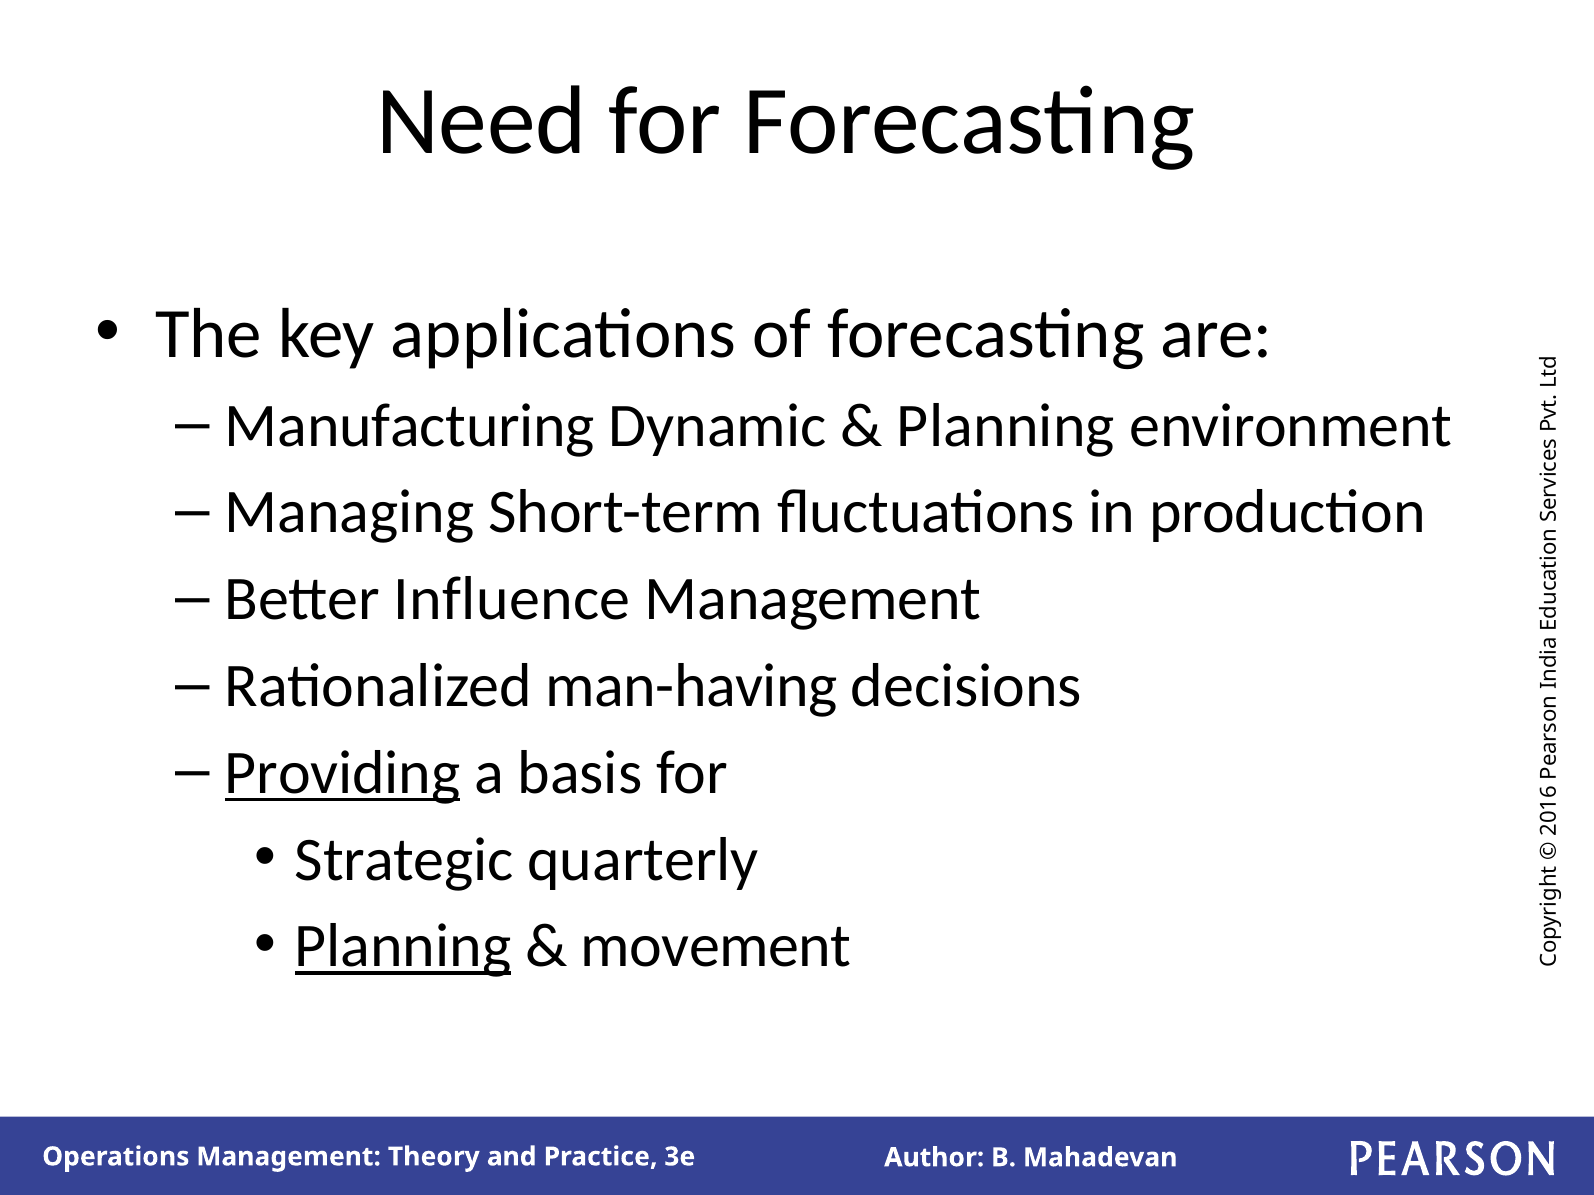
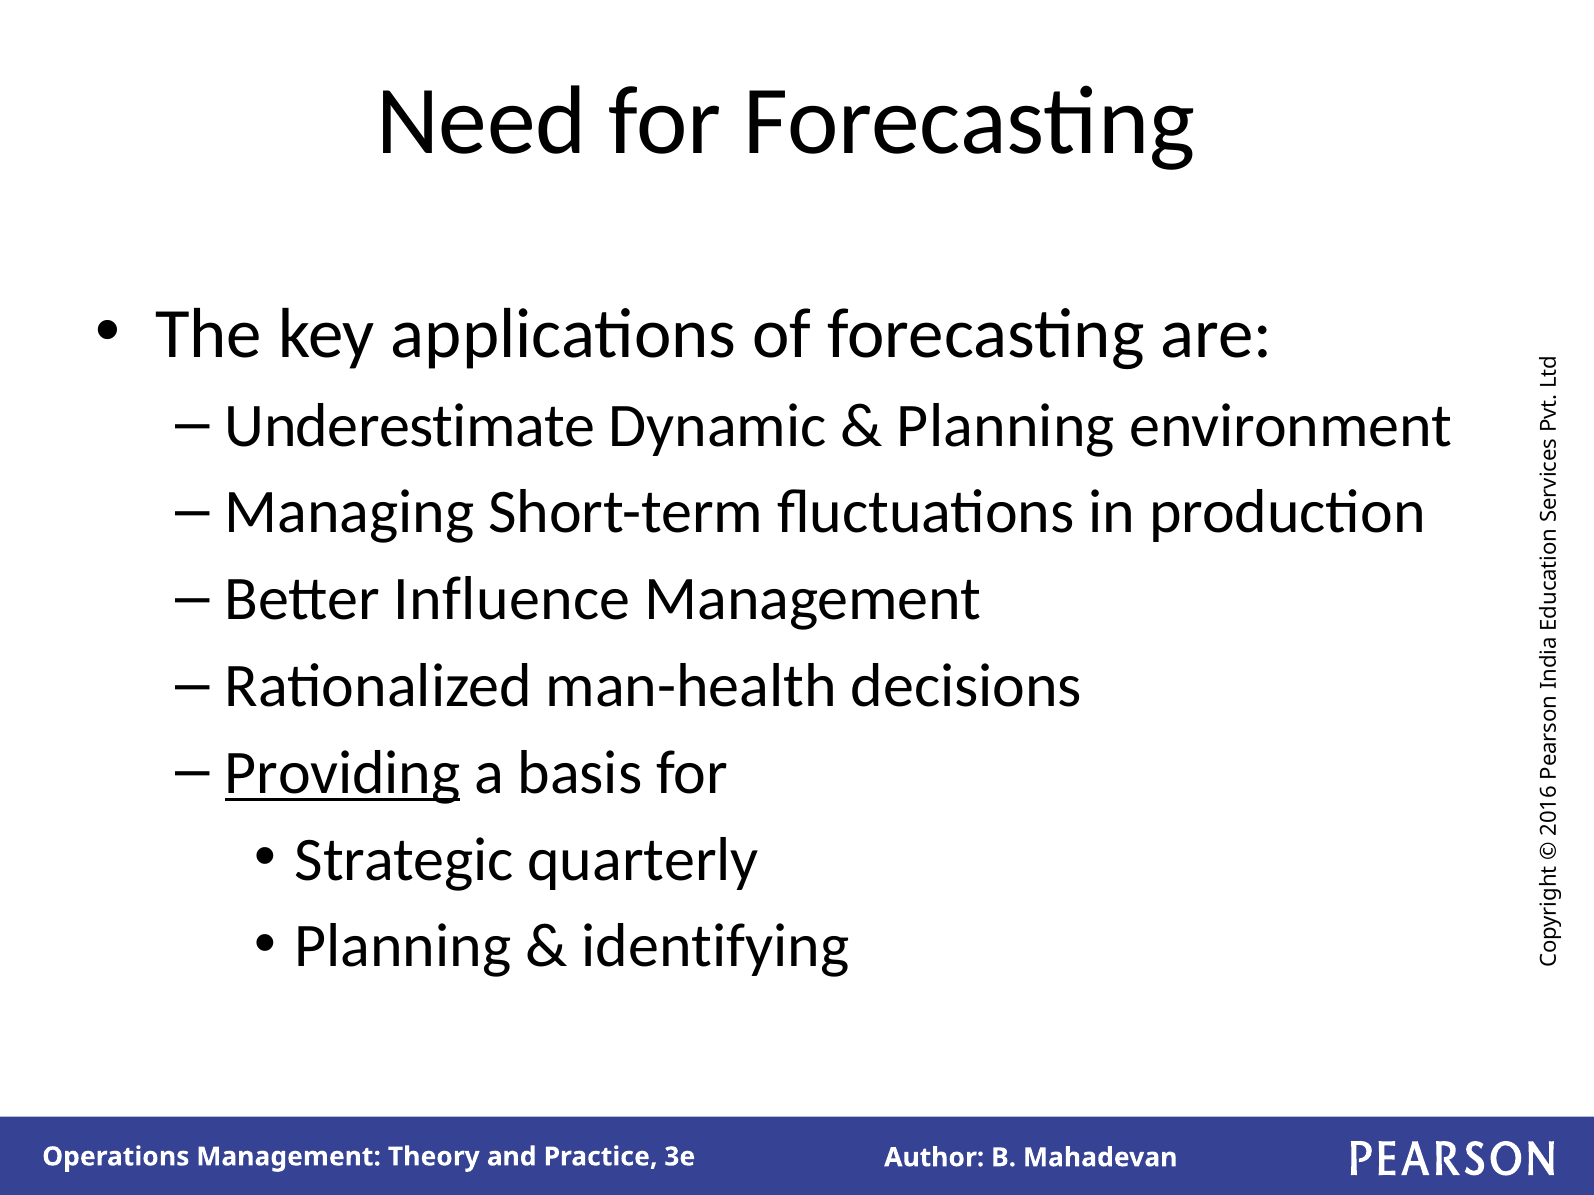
Manufacturing: Manufacturing -> Underestimate
man-having: man-having -> man-health
Planning at (403, 947) underline: present -> none
movement: movement -> identifying
